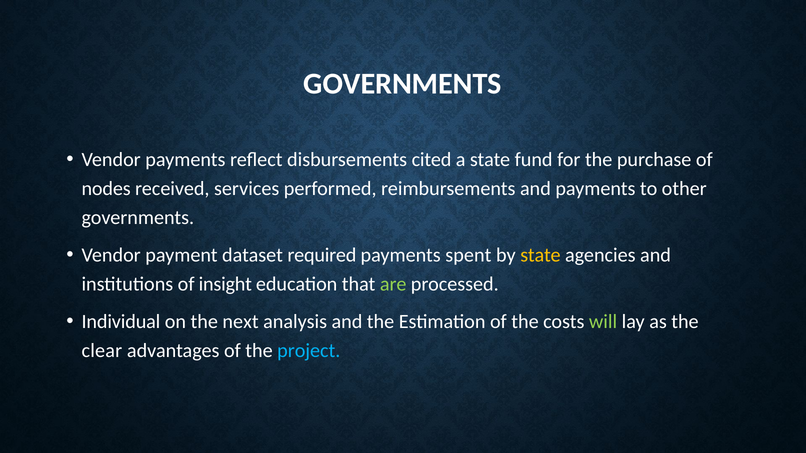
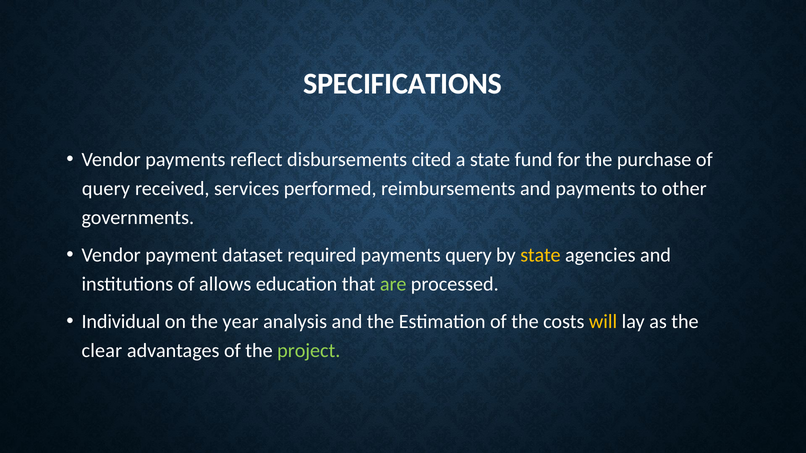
GOVERNMENTS at (403, 84): GOVERNMENTS -> SPECIFICATIONS
nodes at (106, 189): nodes -> query
payments spent: spent -> query
insight: insight -> allows
next: next -> year
will colour: light green -> yellow
project colour: light blue -> light green
